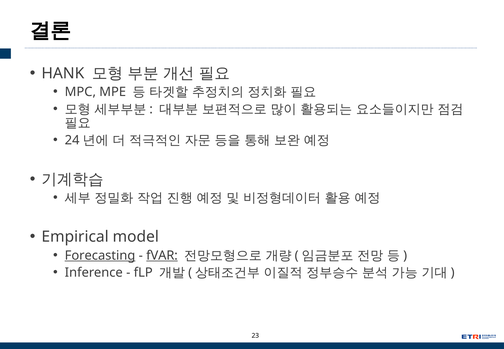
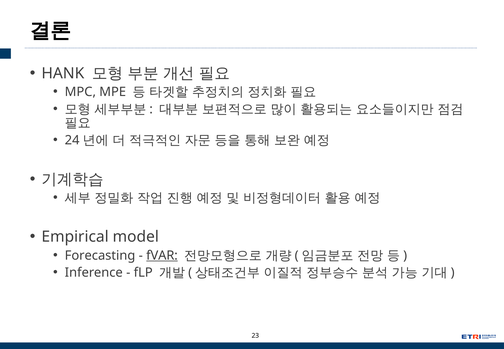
Forecasting underline: present -> none
